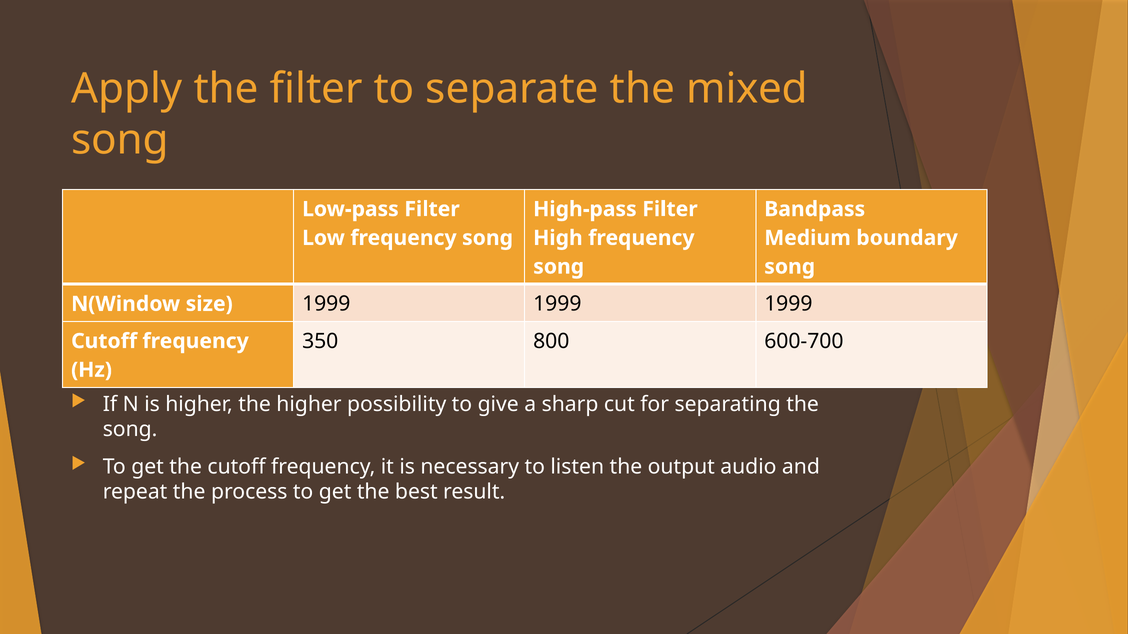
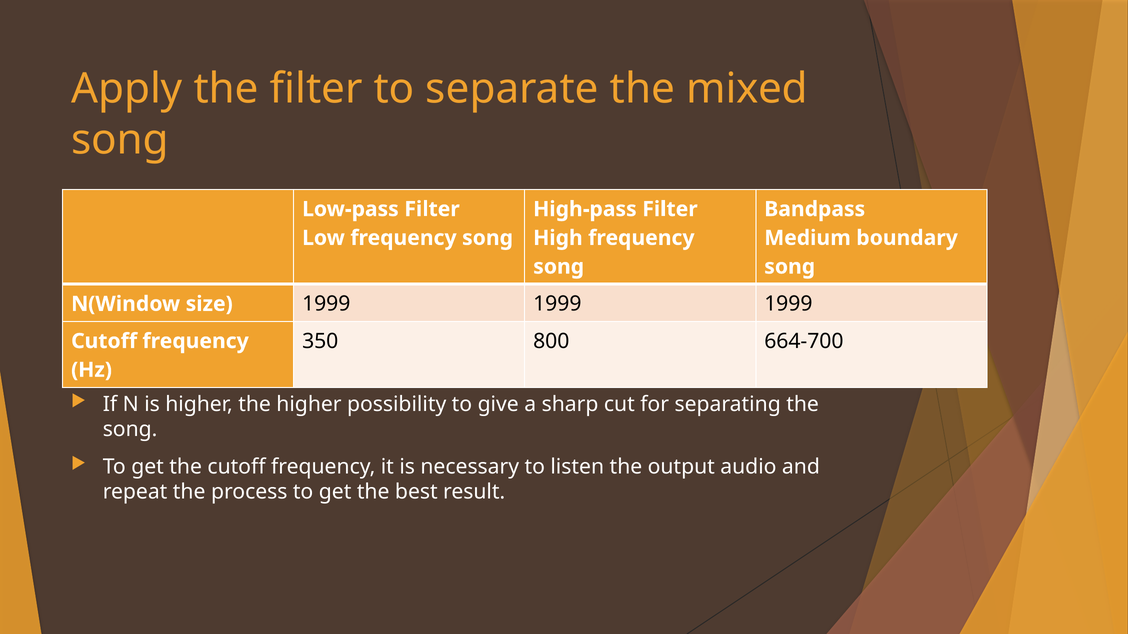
600-700: 600-700 -> 664-700
